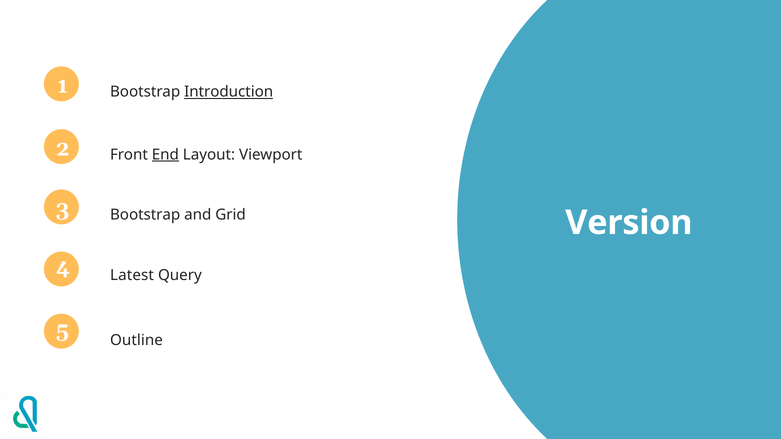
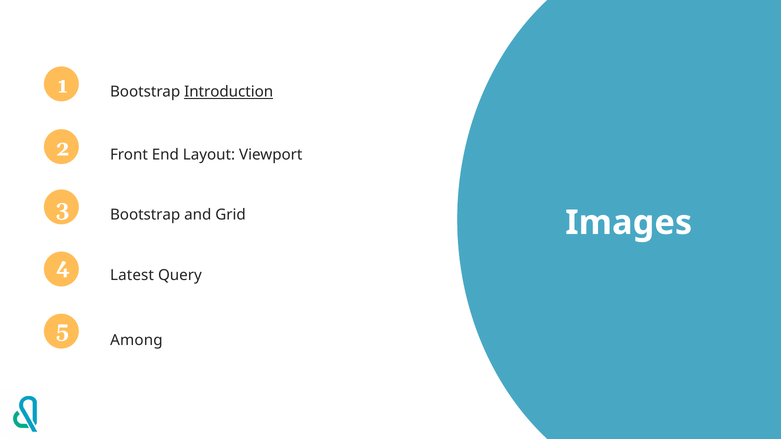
End underline: present -> none
Version: Version -> Images
Outline: Outline -> Among
